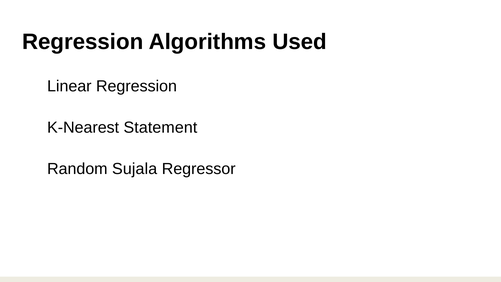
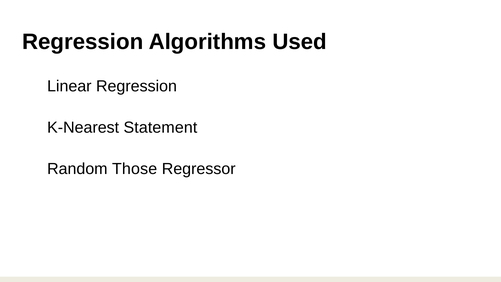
Sujala: Sujala -> Those
